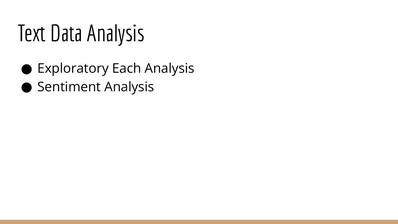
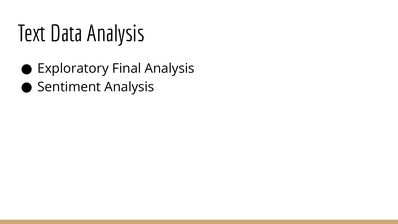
Each: Each -> Final
